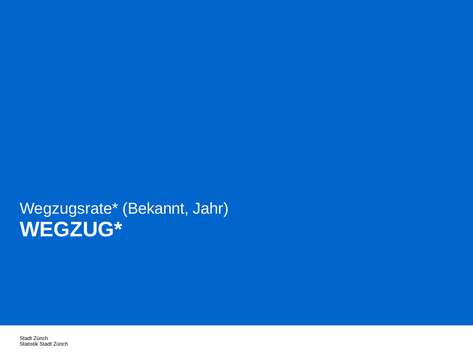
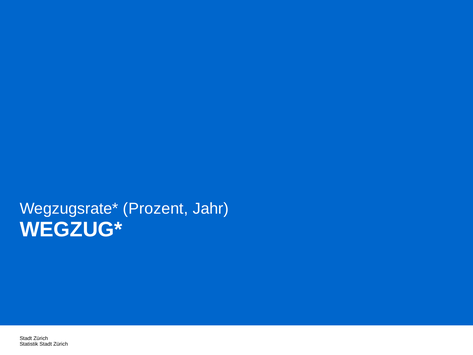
Bekannt: Bekannt -> Prozent
